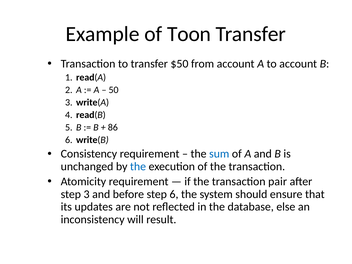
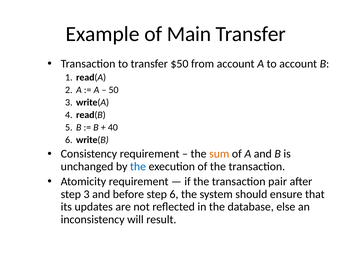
Toon: Toon -> Main
86: 86 -> 40
sum colour: blue -> orange
